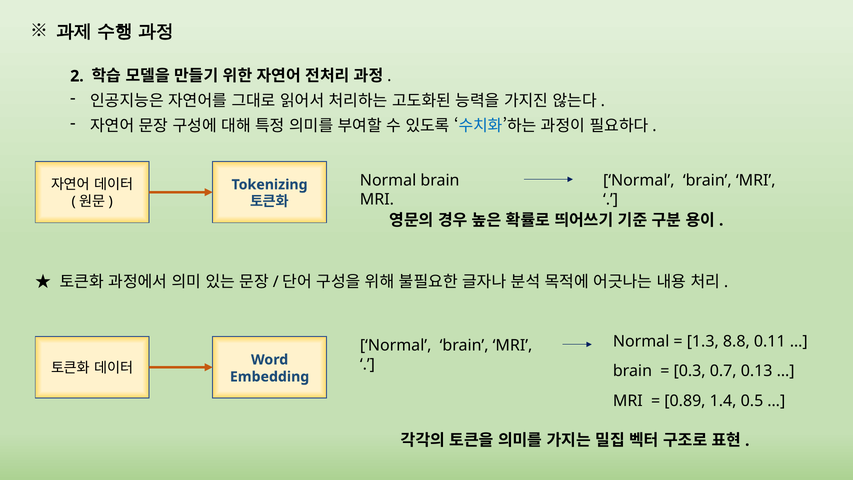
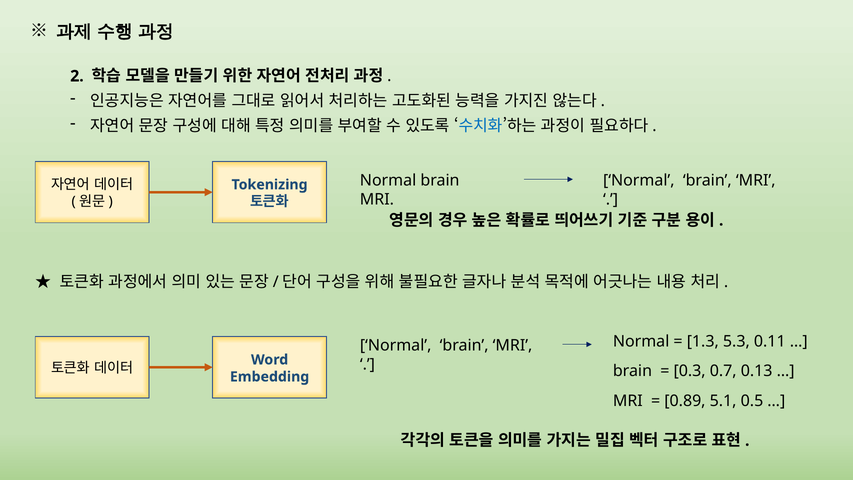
8.8: 8.8 -> 5.3
1.4: 1.4 -> 5.1
